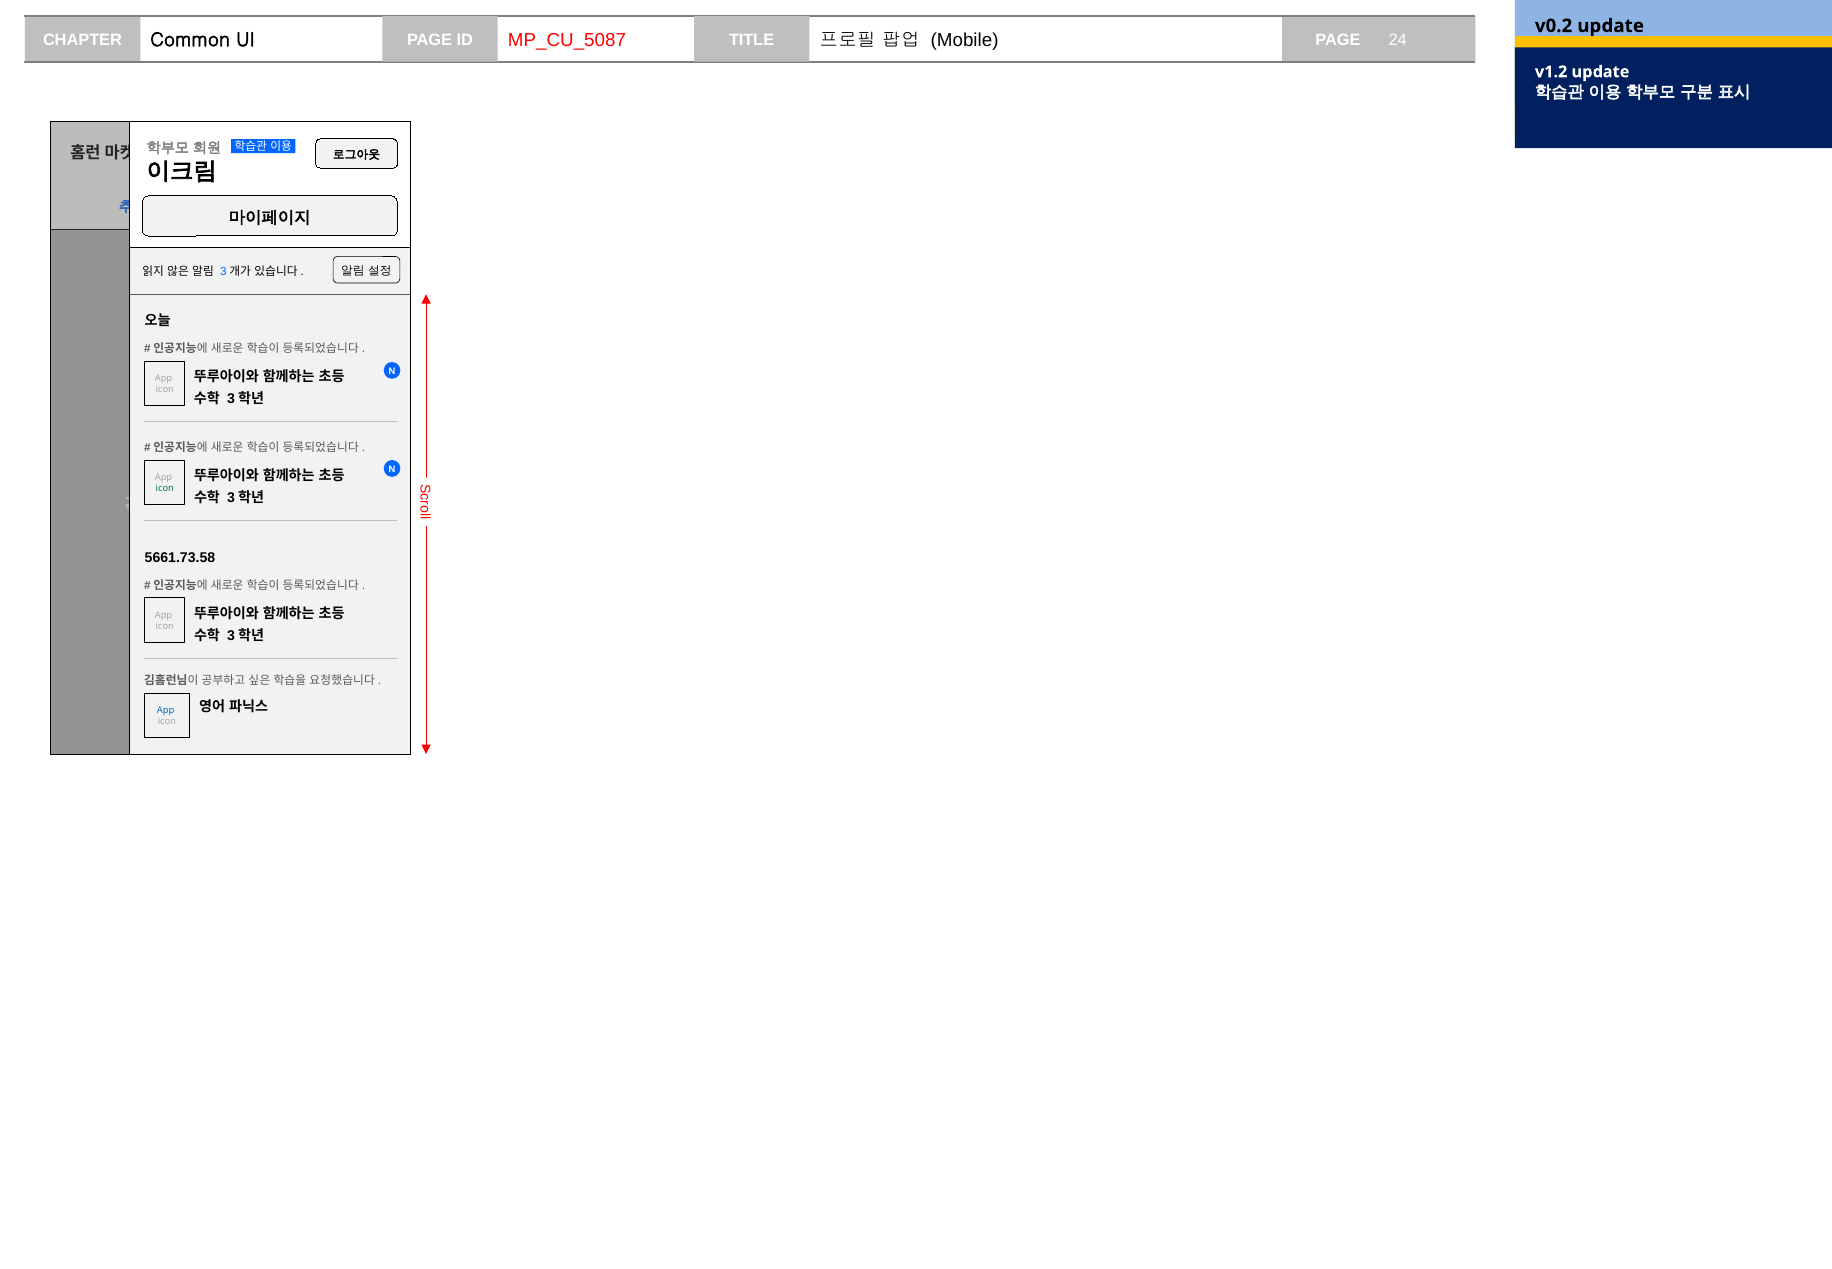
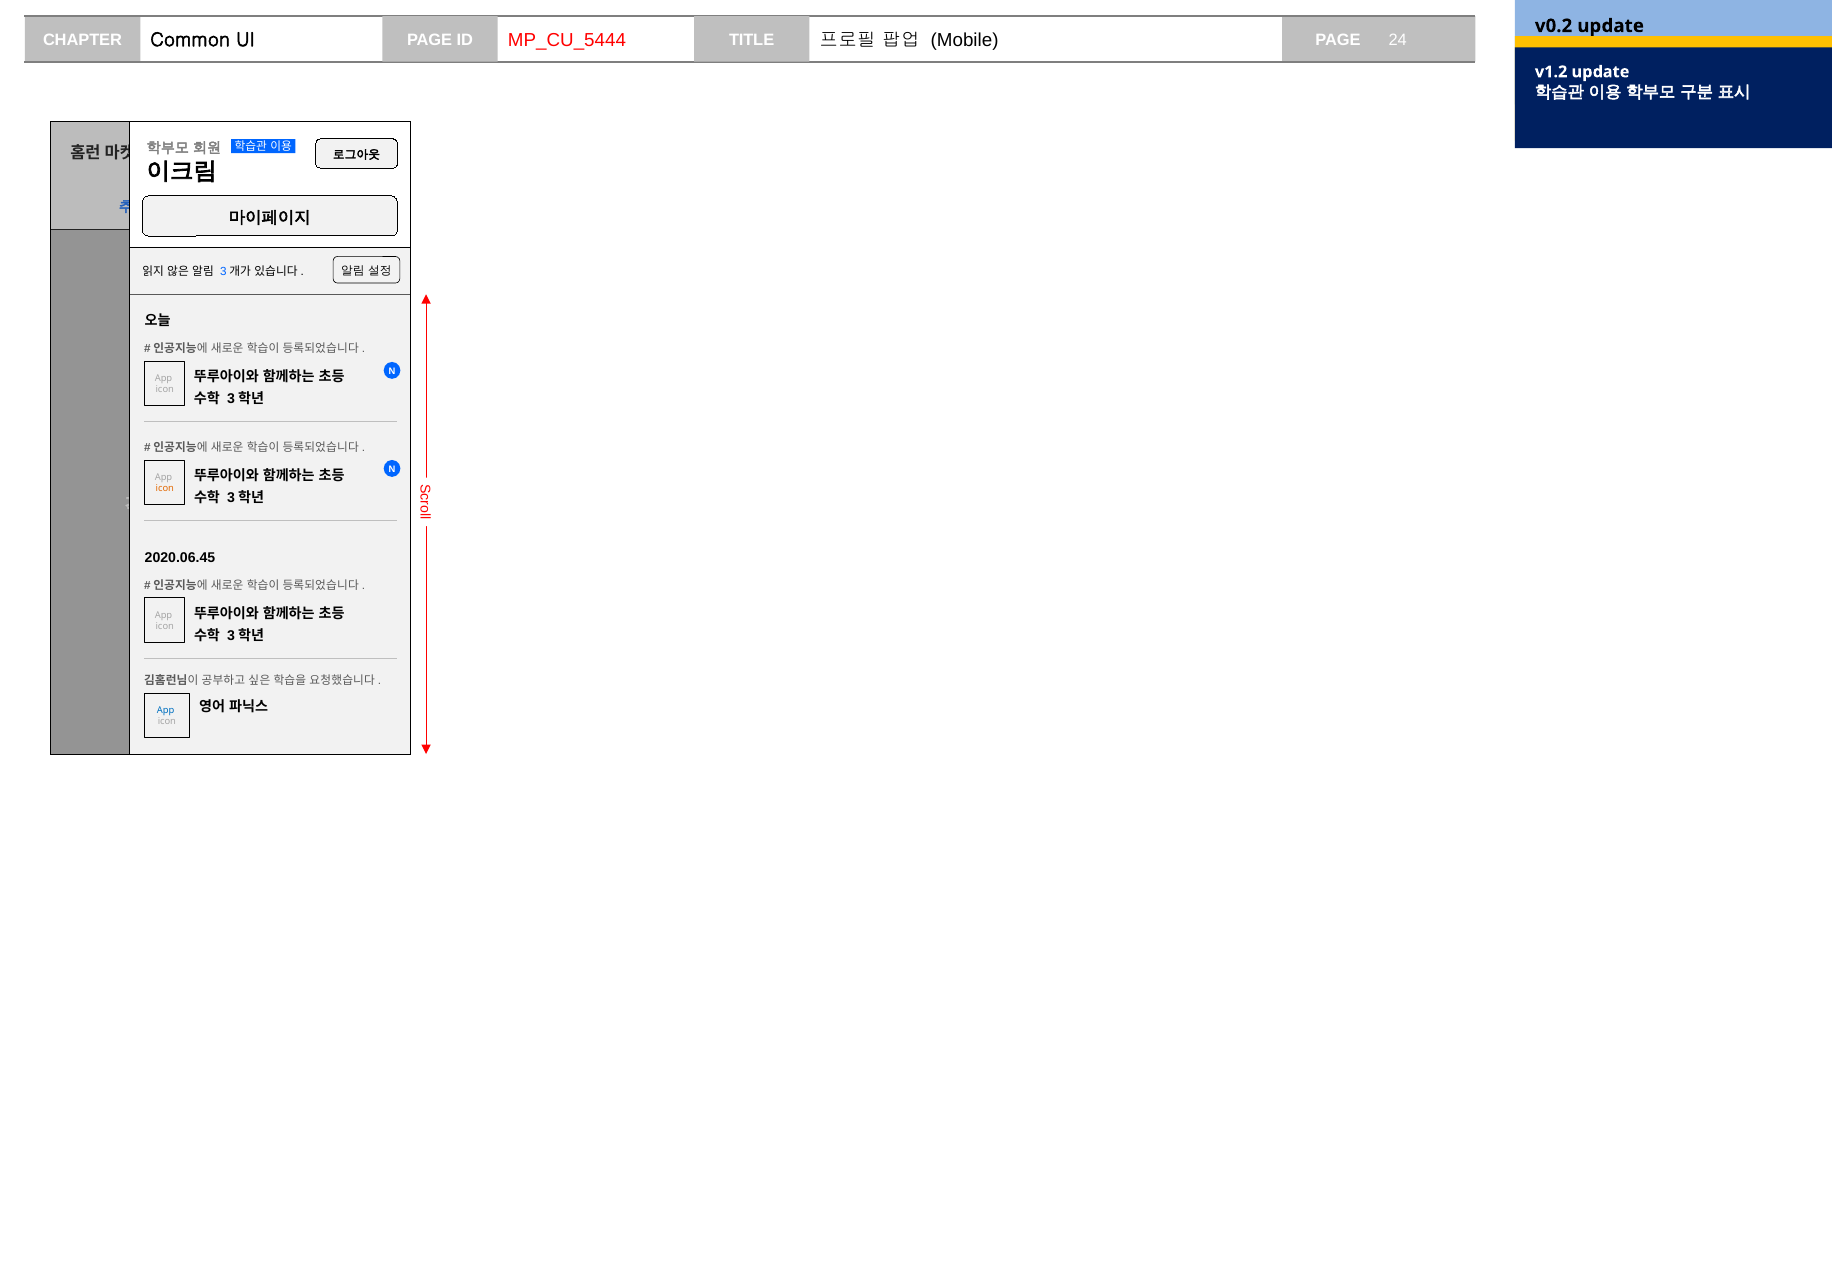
MP_CU_5087: MP_CU_5087 -> MP_CU_5444
icon at (165, 488) colour: green -> orange
5661.73.58: 5661.73.58 -> 2020.06.45
